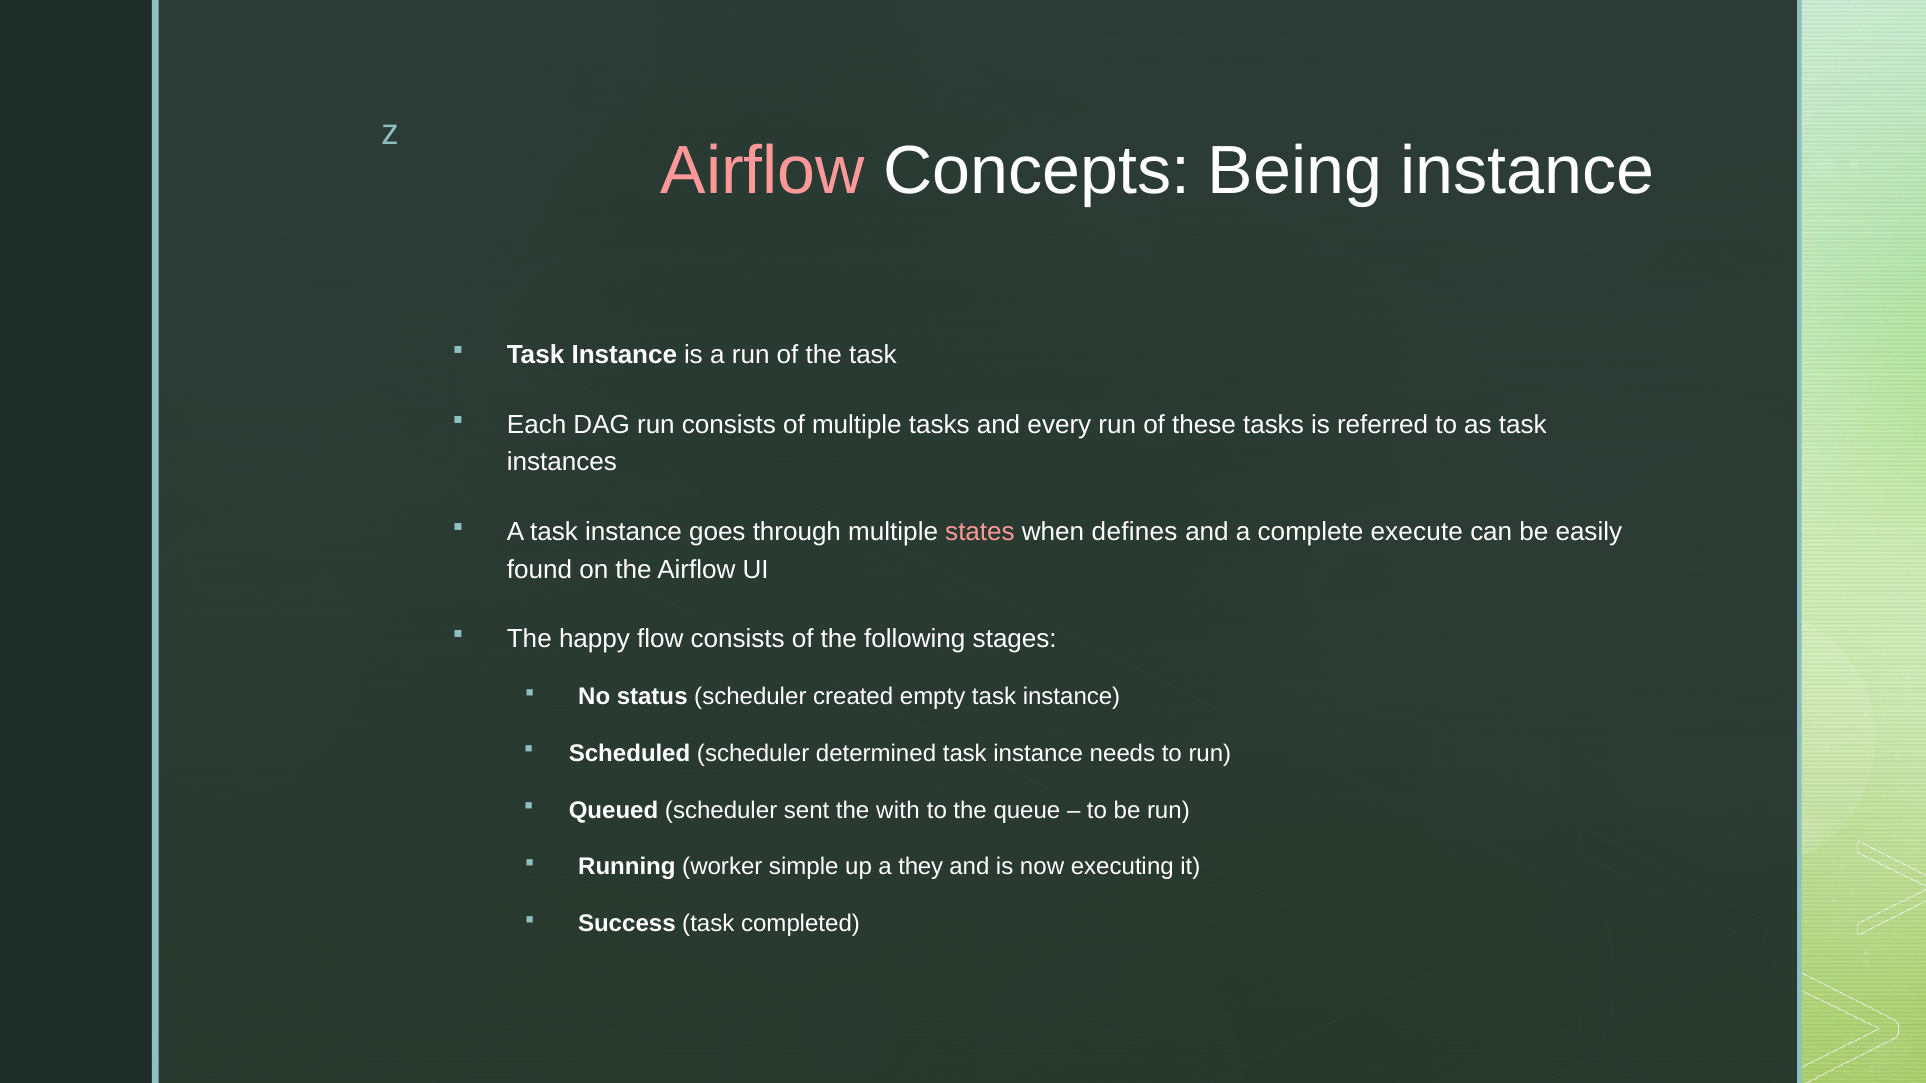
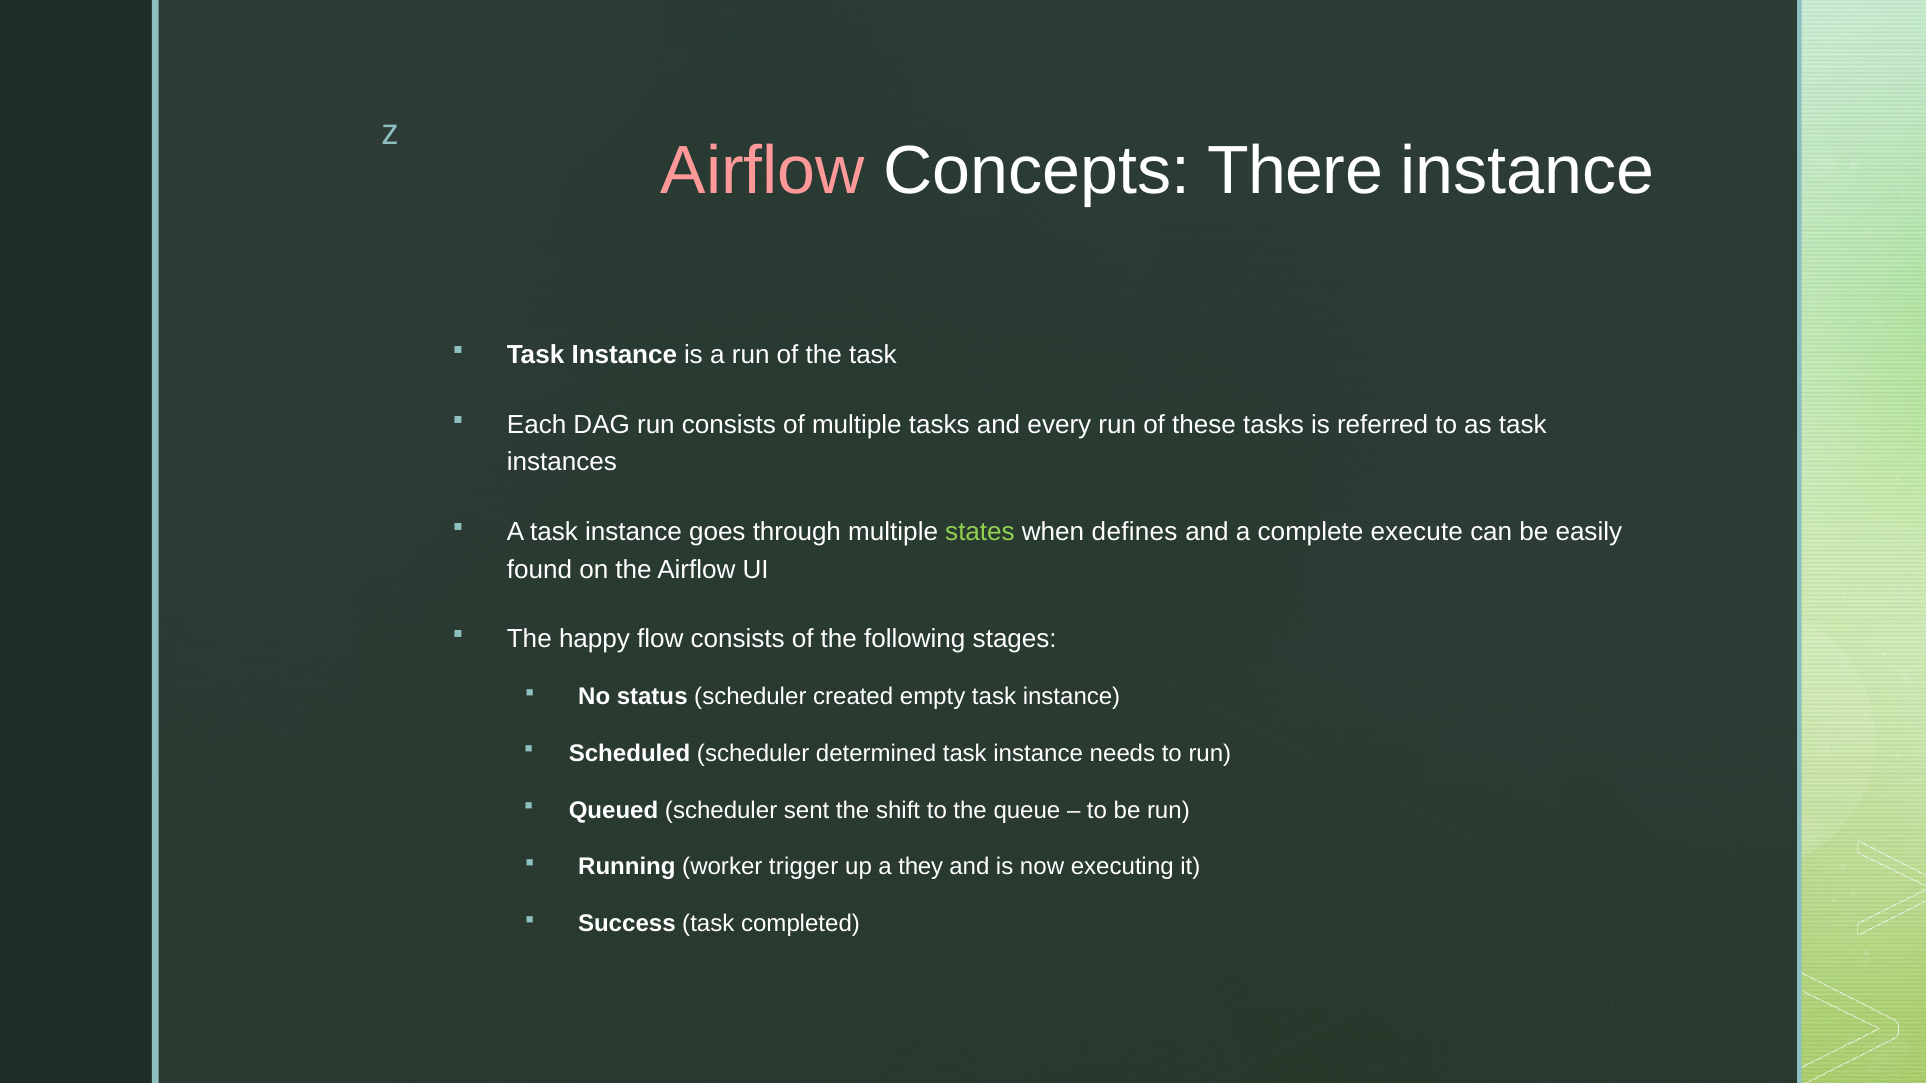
Being: Being -> There
states colour: pink -> light green
with: with -> shift
simple: simple -> trigger
